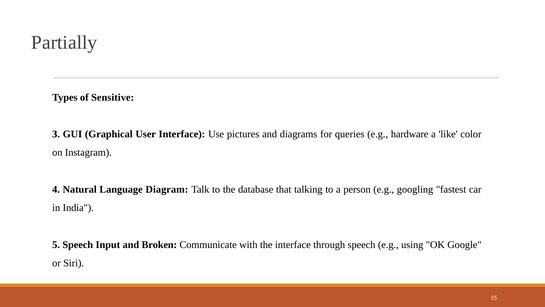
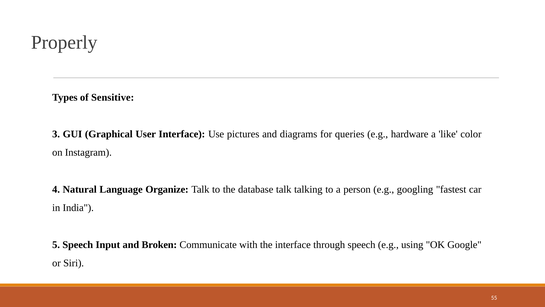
Partially: Partially -> Properly
Diagram: Diagram -> Organize
database that: that -> talk
